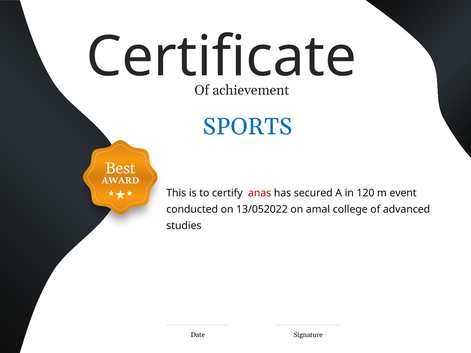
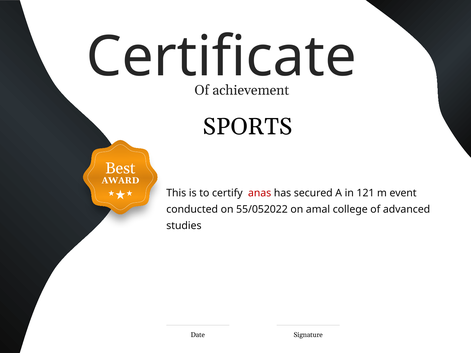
SPORTS colour: blue -> black
120: 120 -> 121
13/052022: 13/052022 -> 55/052022
